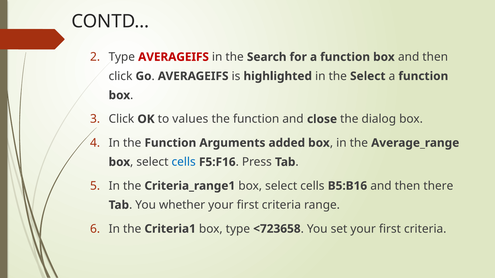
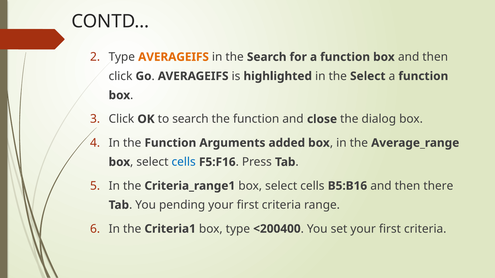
AVERAGEIFS at (174, 57) colour: red -> orange
to values: values -> search
whether: whether -> pending
<723658: <723658 -> <200400
